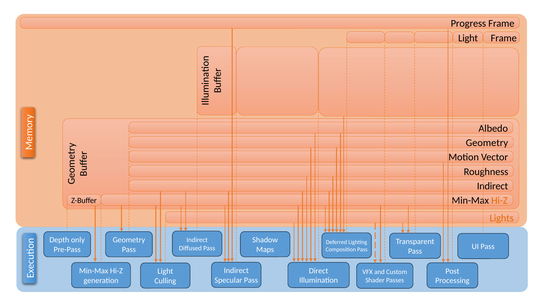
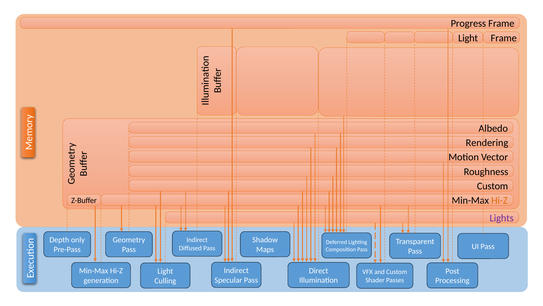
Geometry at (487, 143): Geometry -> Rendering
Indirect at (493, 186): Indirect -> Custom
Lights colour: orange -> purple
